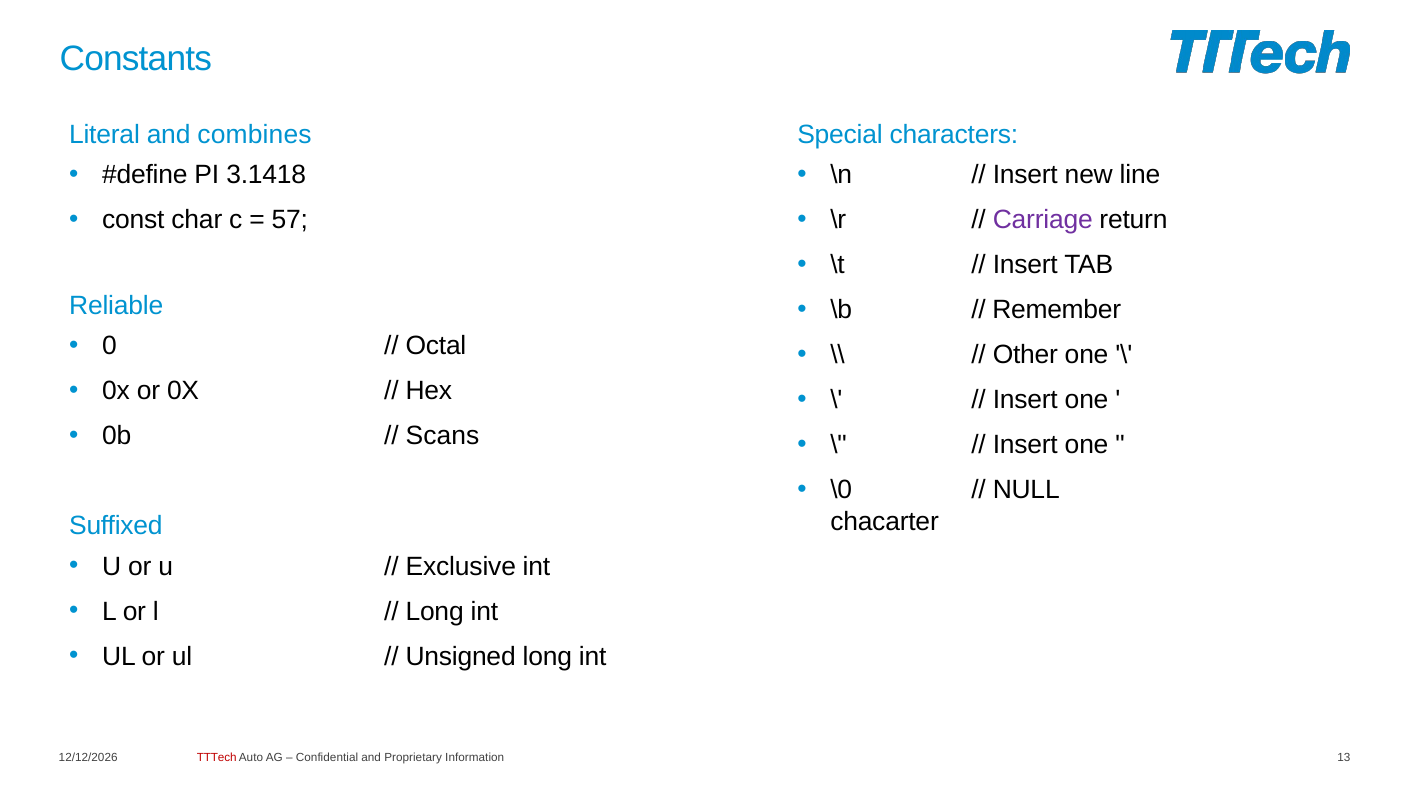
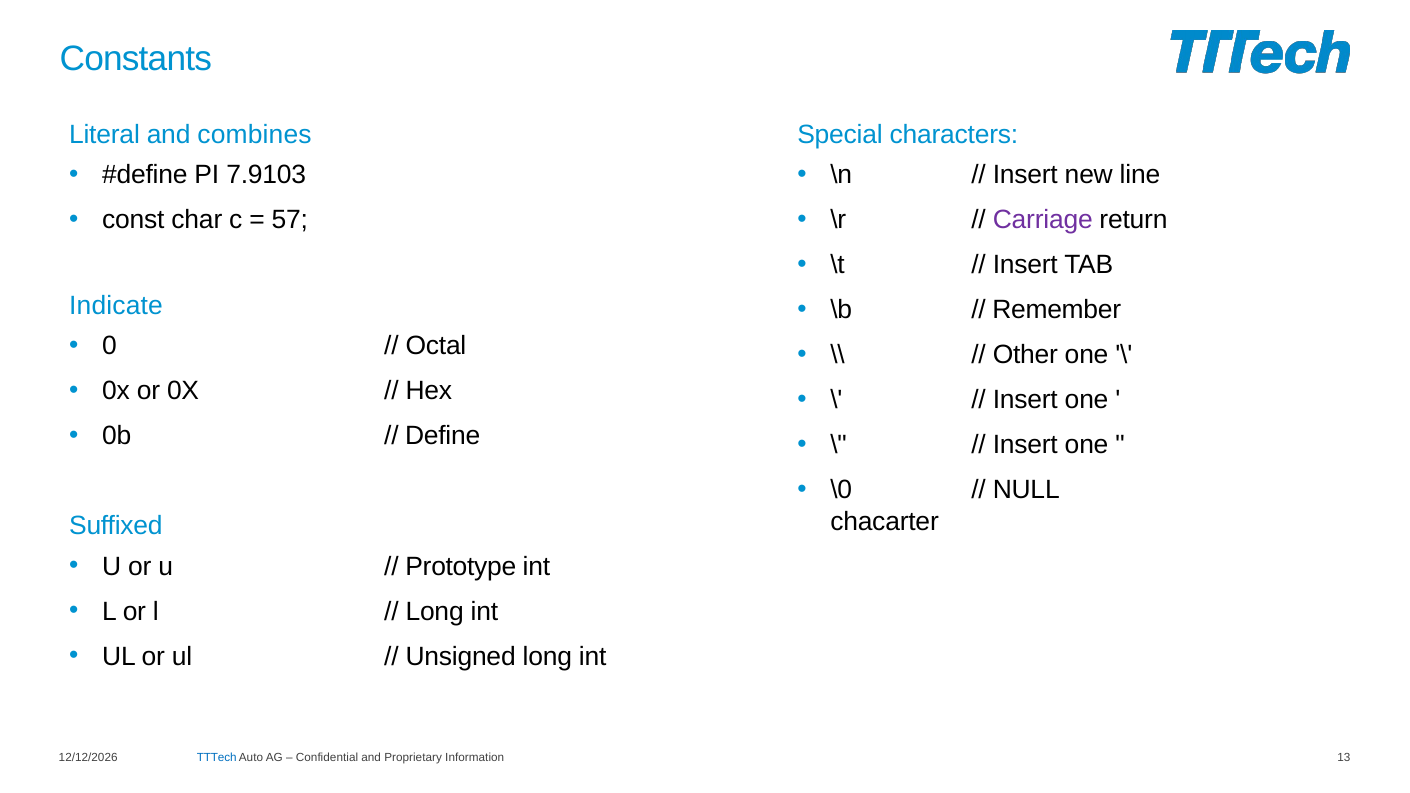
3.1418: 3.1418 -> 7.9103
Reliable: Reliable -> Indicate
Scans: Scans -> Define
Exclusive: Exclusive -> Prototype
TTTech colour: red -> blue
